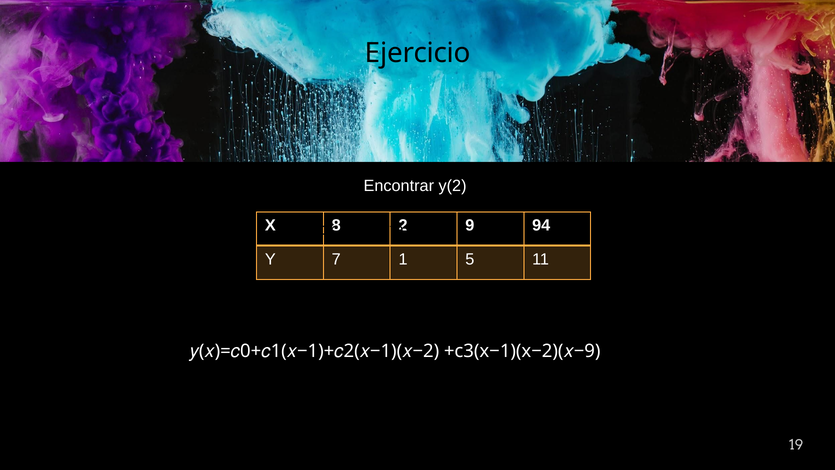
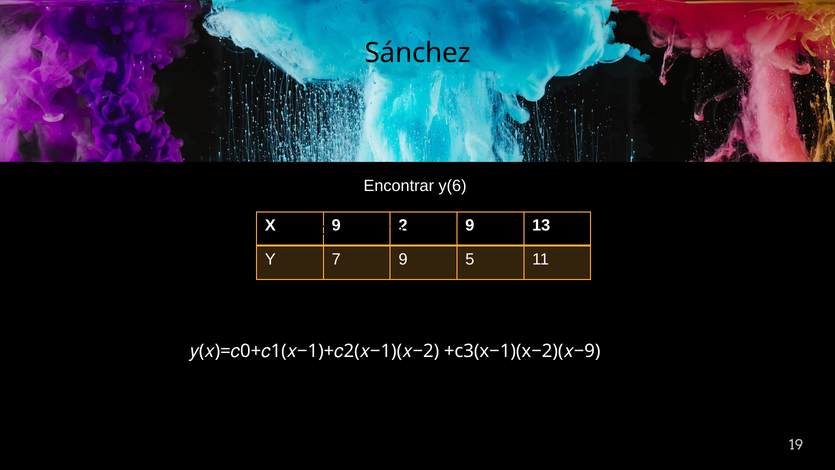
Ejercicio: Ejercicio -> Sánchez
y(2: y(2 -> y(6
X 8: 8 -> 9
94: 94 -> 13
7 1: 1 -> 9
